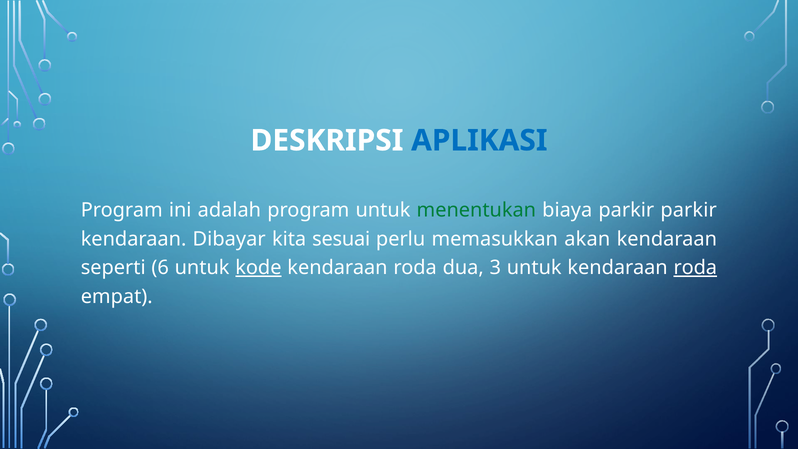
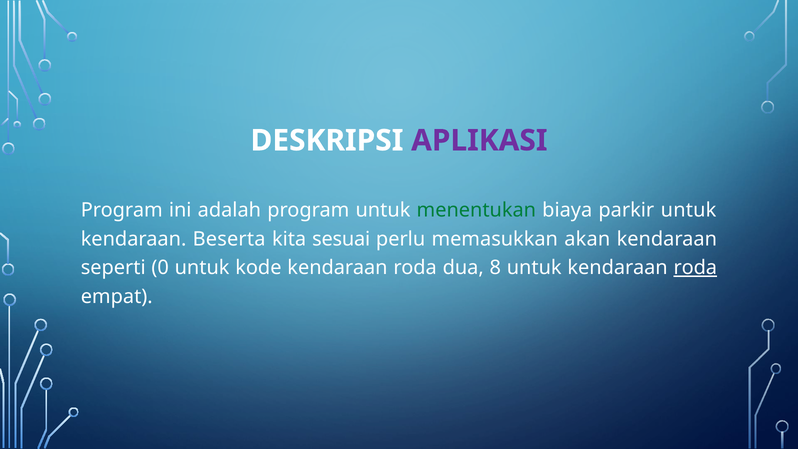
APLIKASI colour: blue -> purple
parkir parkir: parkir -> untuk
Dibayar: Dibayar -> Beserta
6: 6 -> 0
kode underline: present -> none
3: 3 -> 8
